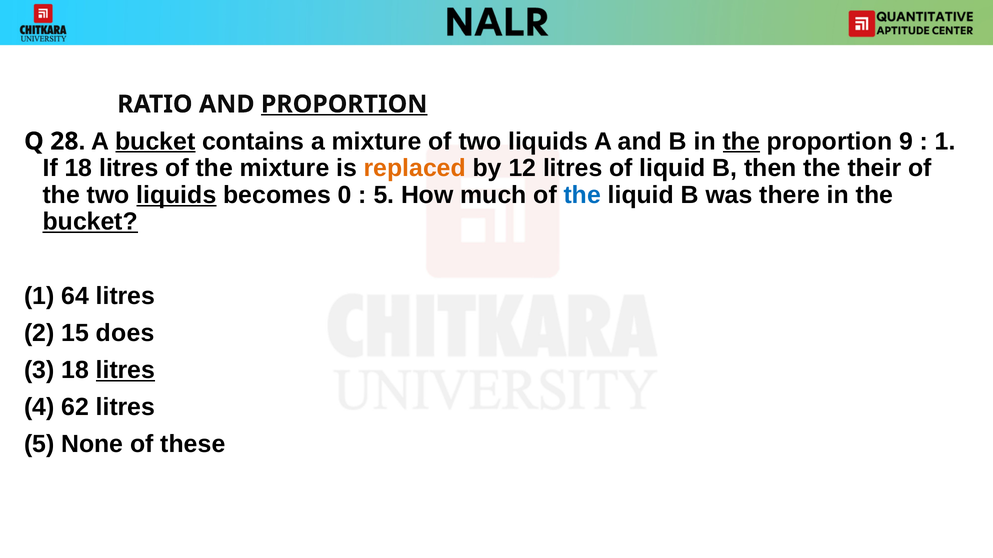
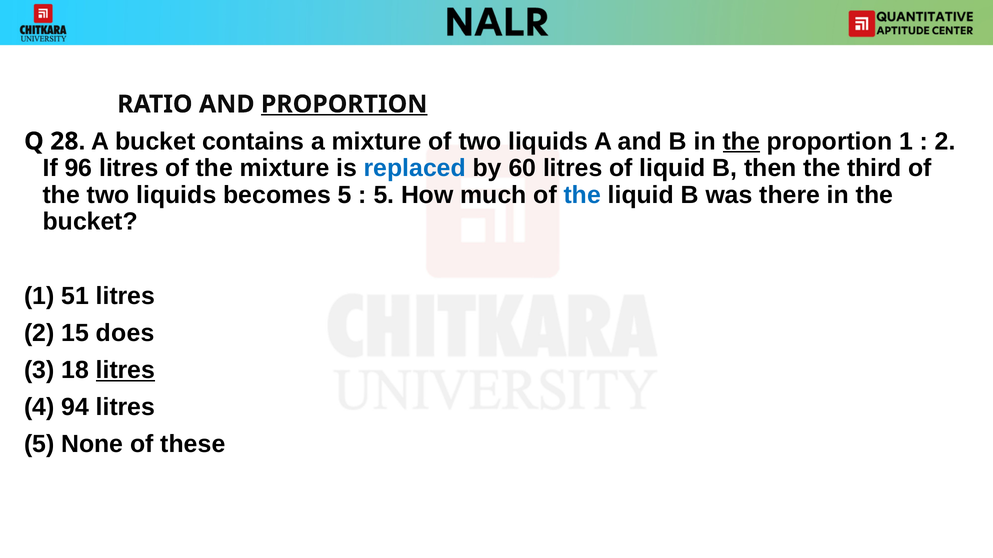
bucket at (155, 141) underline: present -> none
proportion 9: 9 -> 1
1 at (945, 141): 1 -> 2
If 18: 18 -> 96
replaced colour: orange -> blue
12: 12 -> 60
their: their -> third
liquids at (176, 195) underline: present -> none
becomes 0: 0 -> 5
bucket at (90, 222) underline: present -> none
64: 64 -> 51
62: 62 -> 94
